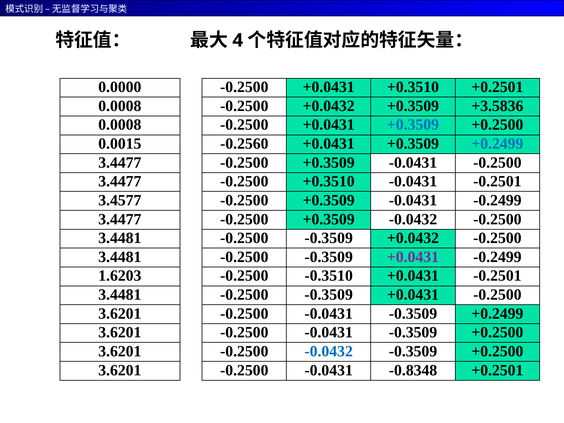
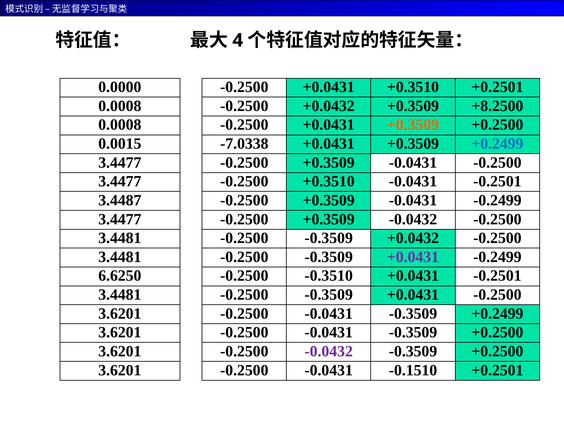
+3.5836: +3.5836 -> +8.2500
+0.3509 at (413, 125) colour: blue -> orange
-0.2560: -0.2560 -> -7.0338
3.4577: 3.4577 -> 3.4487
1.6203: 1.6203 -> 6.6250
-0.0432 at (329, 351) colour: blue -> purple
-0.8348: -0.8348 -> -0.1510
